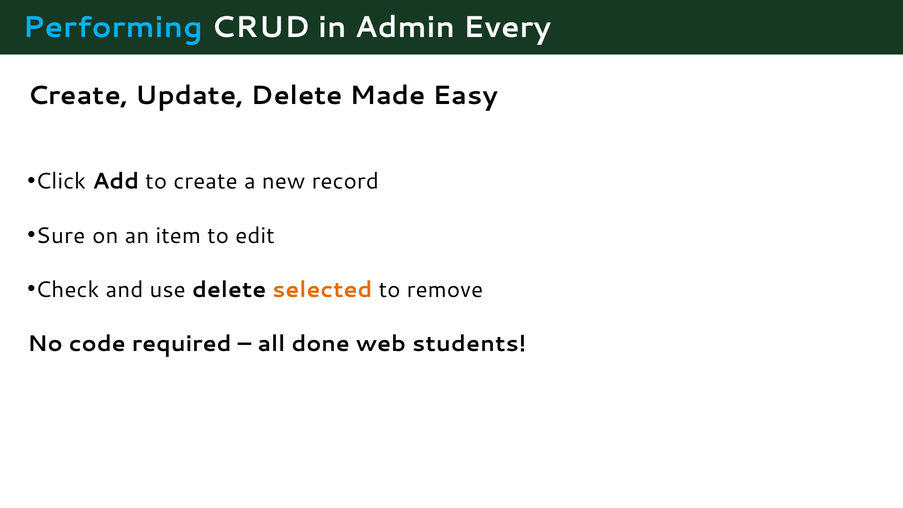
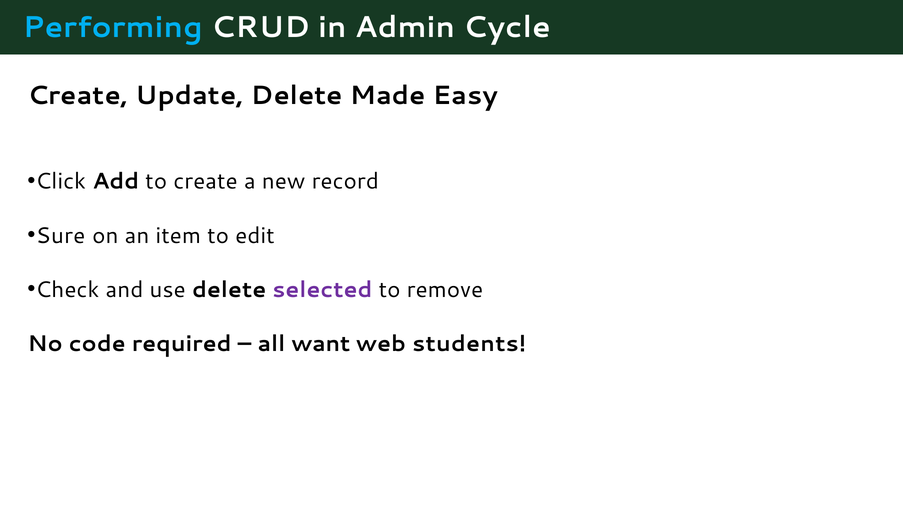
Every: Every -> Cycle
selected colour: orange -> purple
done: done -> want
